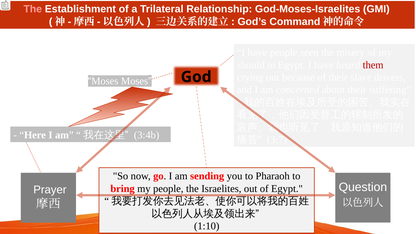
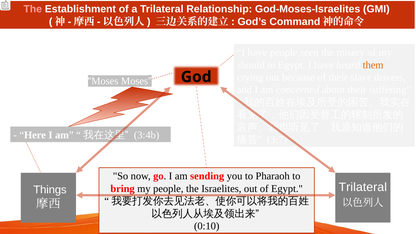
them colour: red -> orange
Question at (363, 187): Question -> Trilateral
Prayer: Prayer -> Things
1:10: 1:10 -> 0:10
